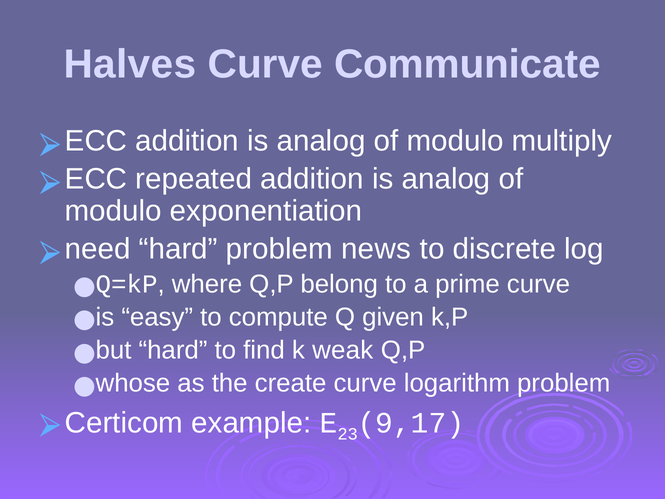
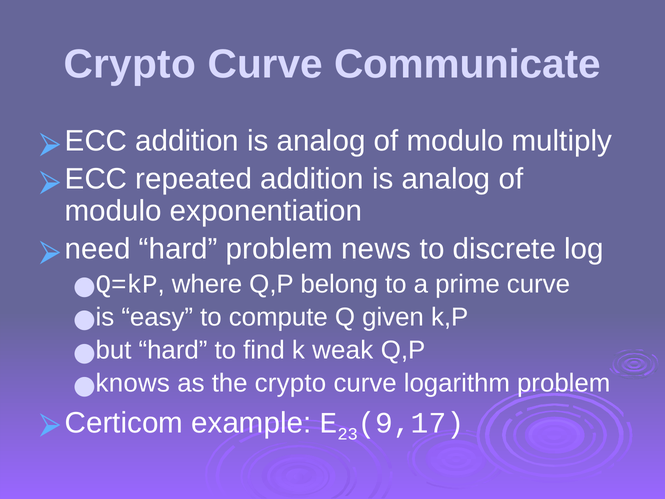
Halves at (130, 64): Halves -> Crypto
whose: whose -> knows
the create: create -> crypto
